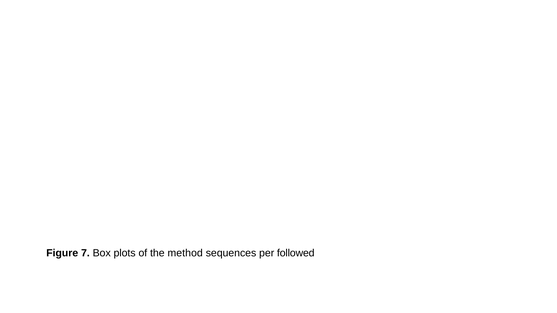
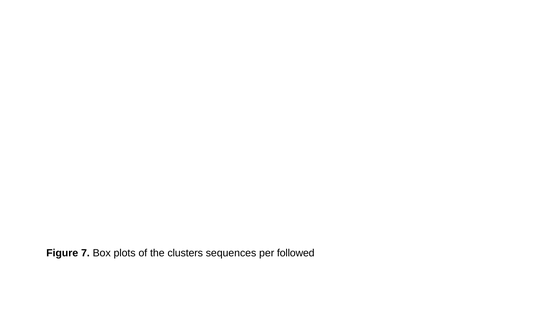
method: method -> clusters
